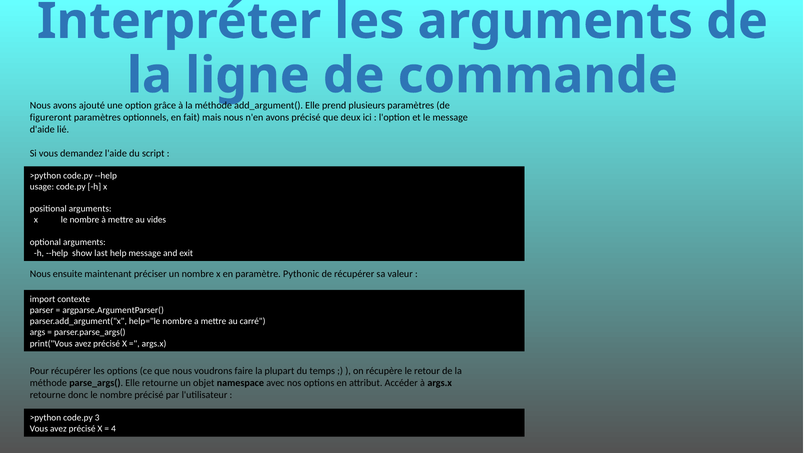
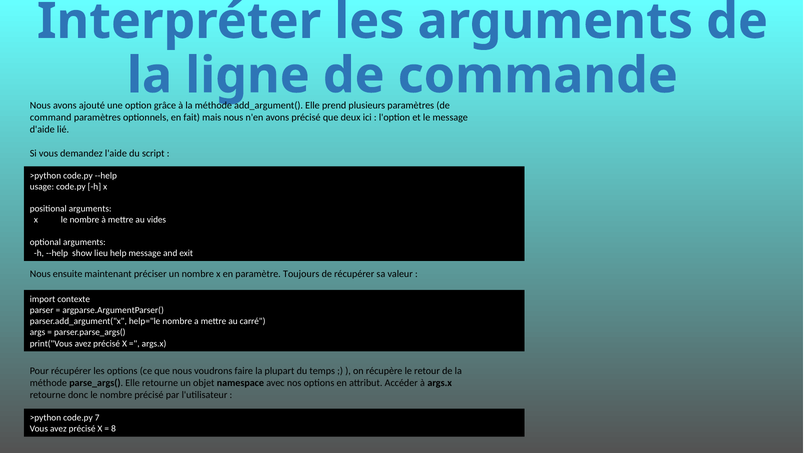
figureront: figureront -> command
last: last -> lieu
Pythonic: Pythonic -> Toujours
3: 3 -> 7
4: 4 -> 8
